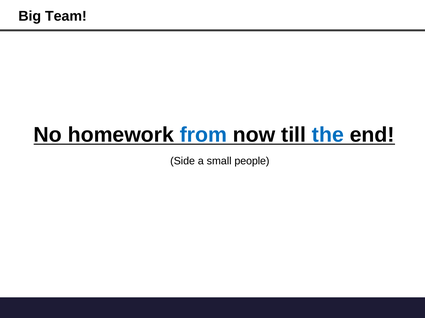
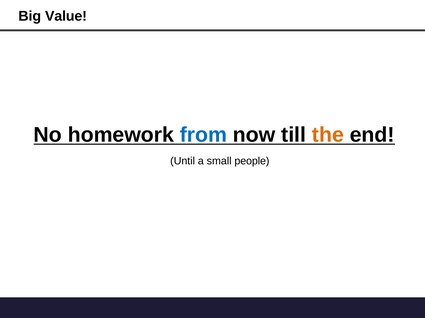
Team: Team -> Value
the colour: blue -> orange
Side: Side -> Until
